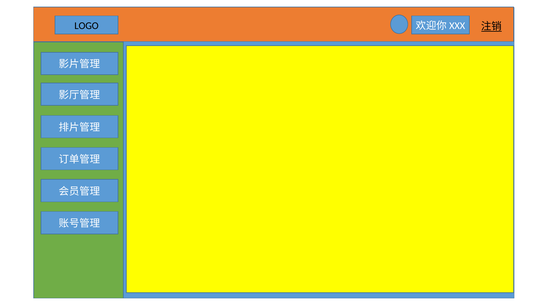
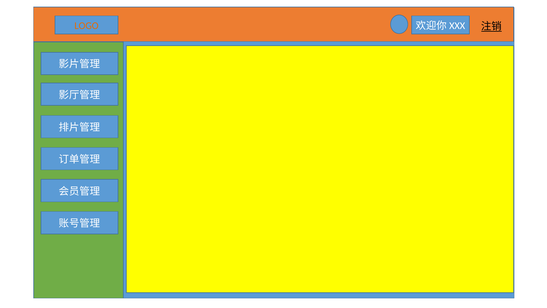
LOGO colour: black -> orange
